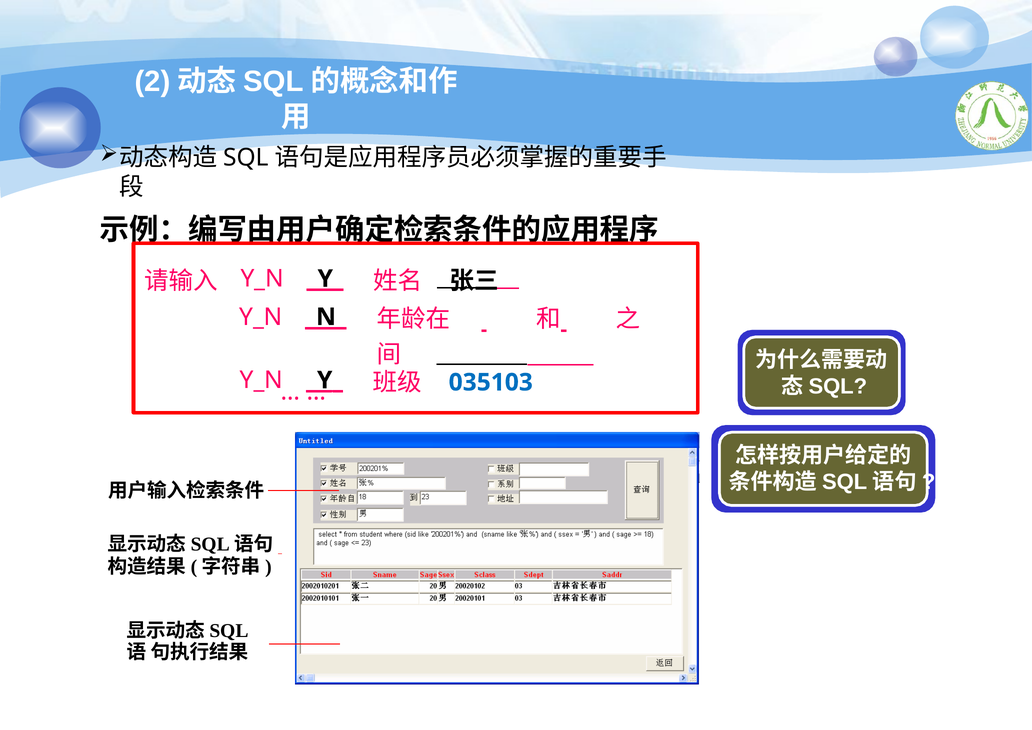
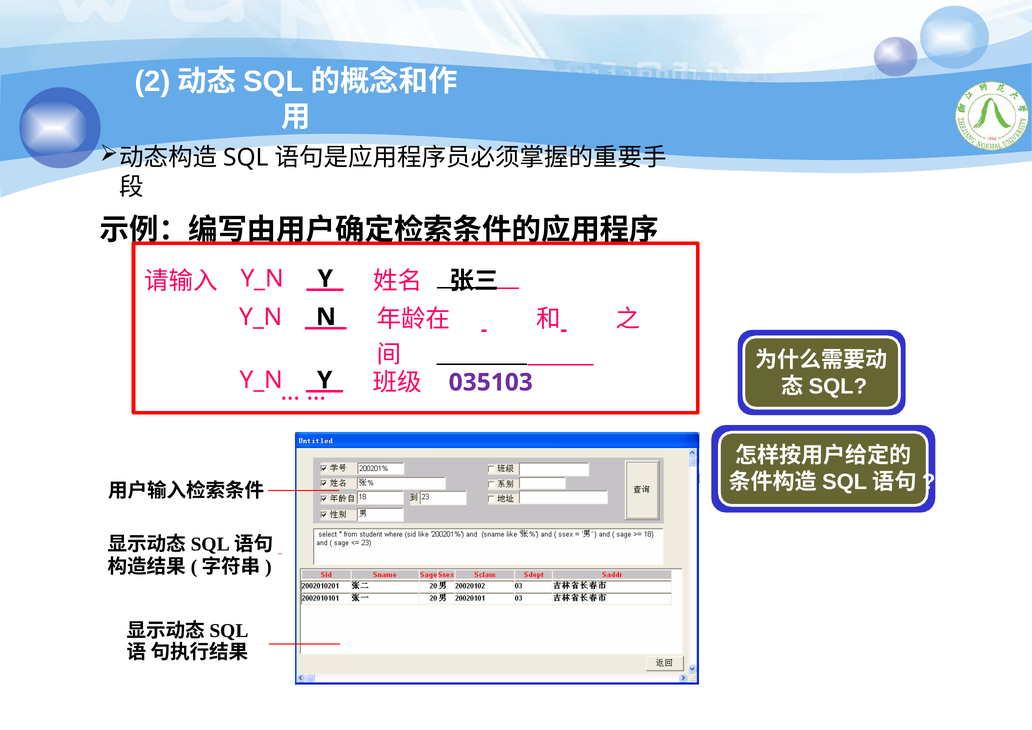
035103 colour: blue -> purple
